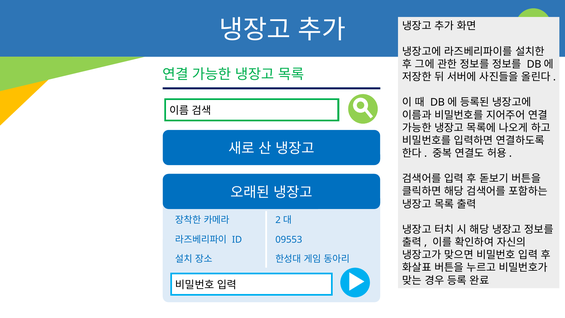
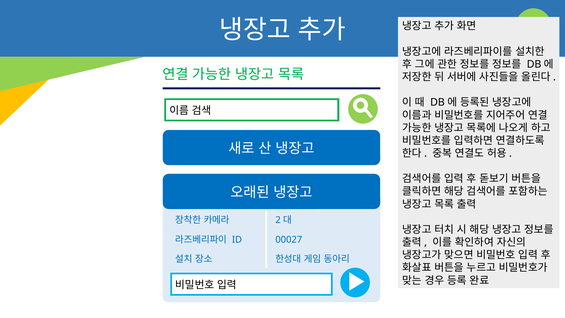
09553: 09553 -> 00027
